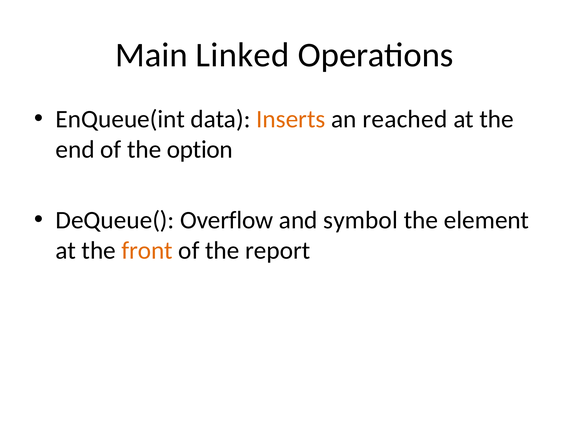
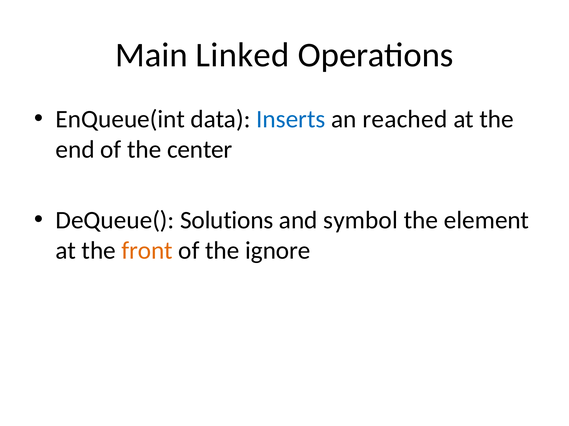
Inserts colour: orange -> blue
option: option -> center
Overflow: Overflow -> Solutions
report: report -> ignore
